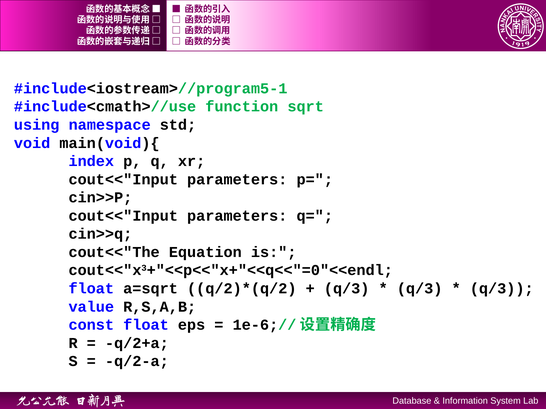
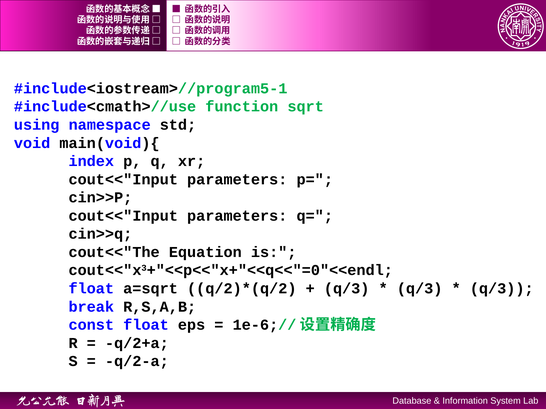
value: value -> break
